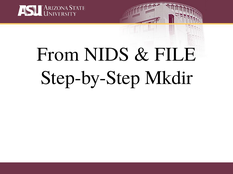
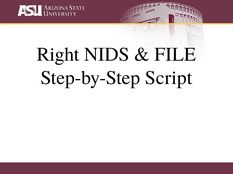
From: From -> Right
Mkdir: Mkdir -> Script
